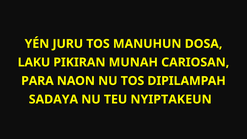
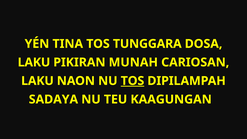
JURU: JURU -> TINA
MANUHUN: MANUHUN -> TUNGGARA
PARA at (37, 81): PARA -> LAKU
TOS at (132, 81) underline: none -> present
NYIPTAKEUN: NYIPTAKEUN -> KAAGUNGAN
